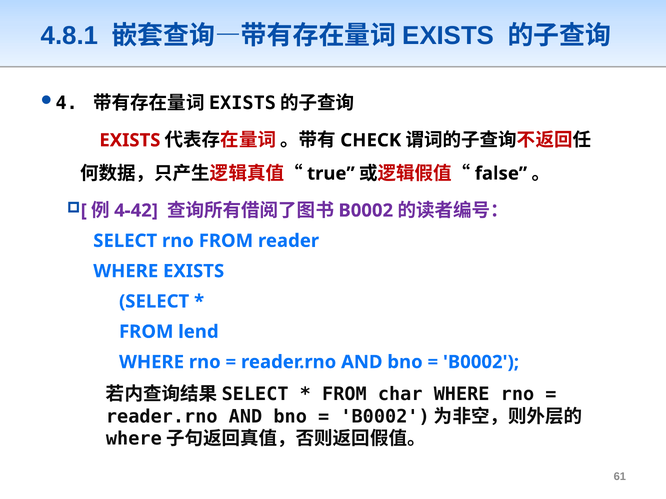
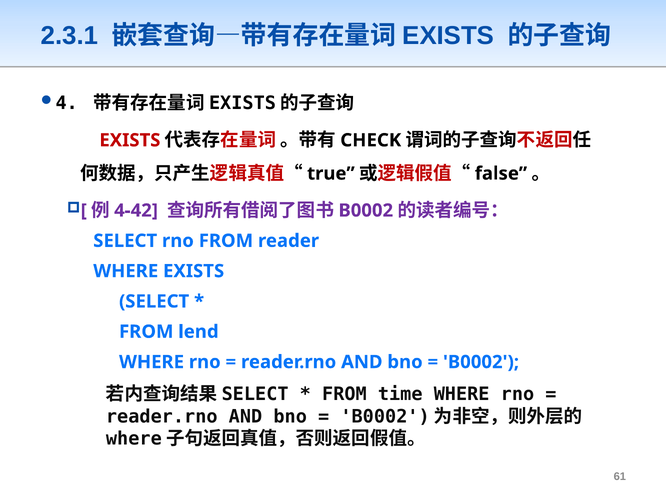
4.8.1: 4.8.1 -> 2.3.1
char: char -> time
